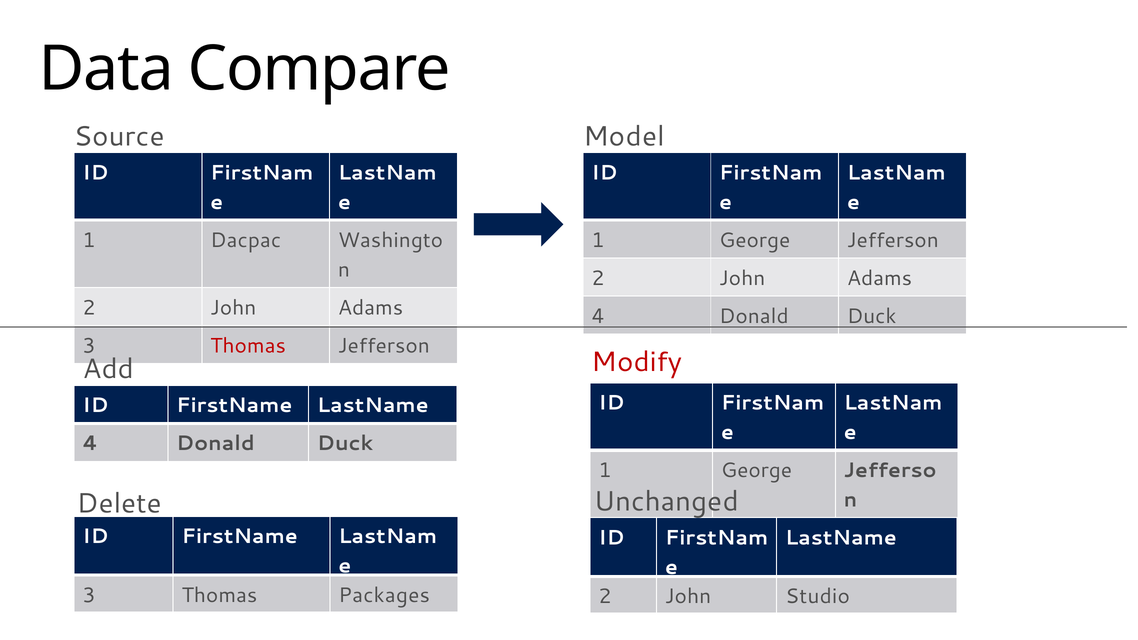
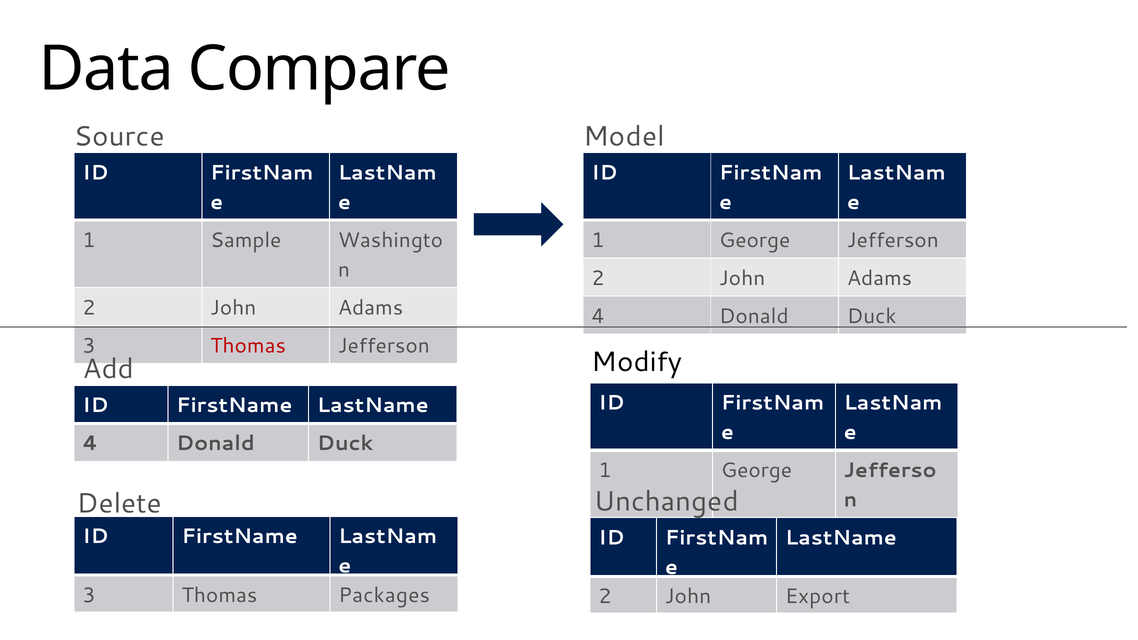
Dacpac: Dacpac -> Sample
Modify colour: red -> black
Studio: Studio -> Export
